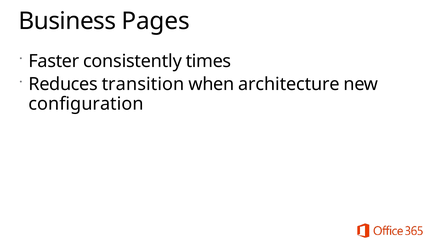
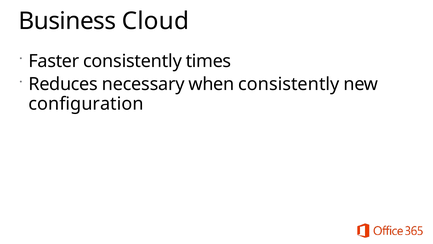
Pages: Pages -> Cloud
transition: transition -> necessary
when architecture: architecture -> consistently
